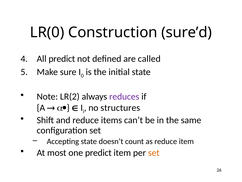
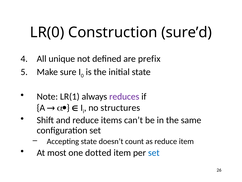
All predict: predict -> unique
called: called -> prefix
LR(2: LR(2 -> LR(1
one predict: predict -> dotted
set at (154, 152) colour: orange -> blue
